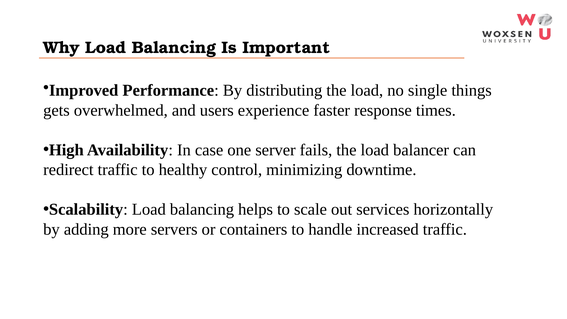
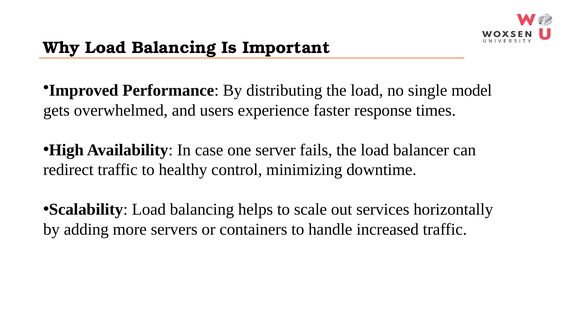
things: things -> model
